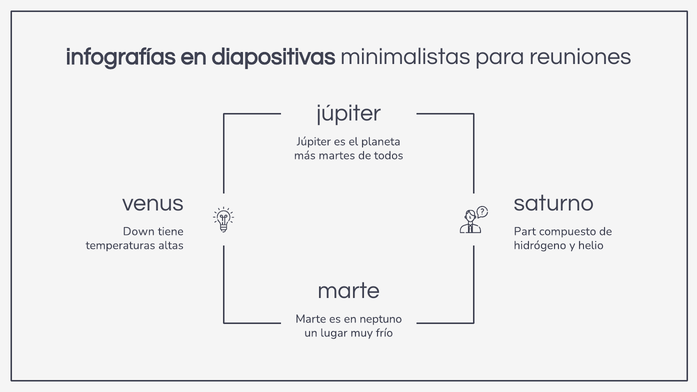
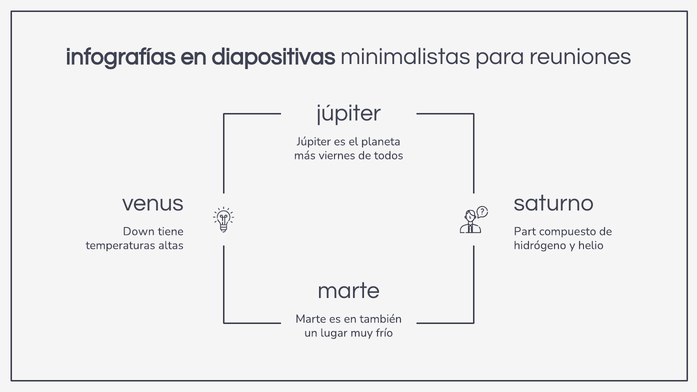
martes: martes -> viernes
neptuno: neptuno -> también
